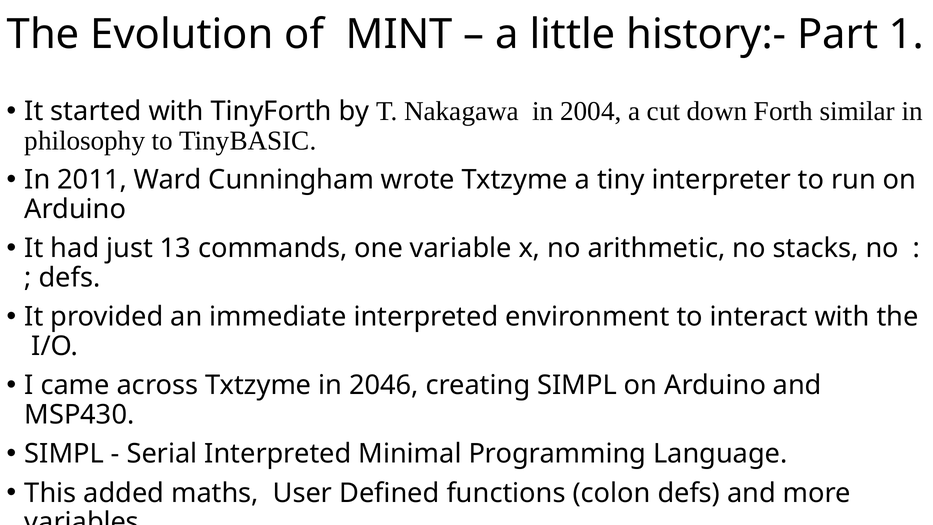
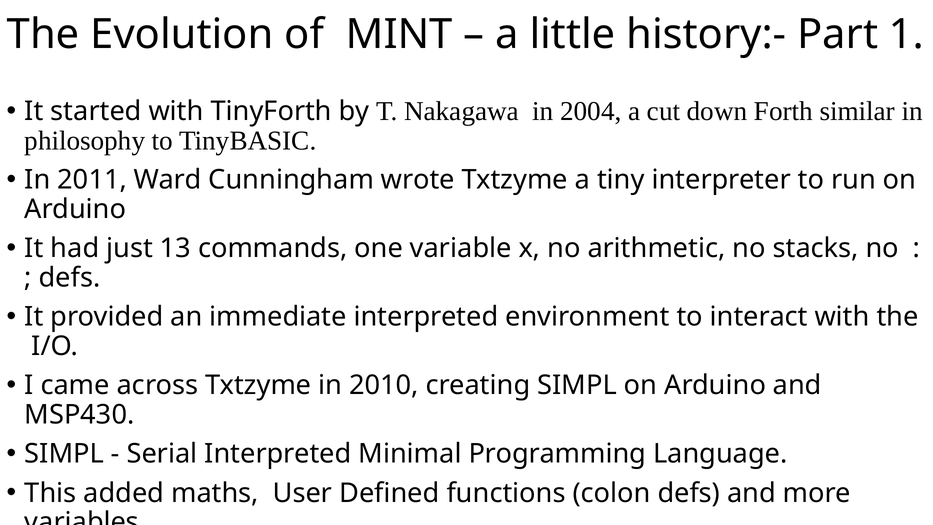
2046: 2046 -> 2010
